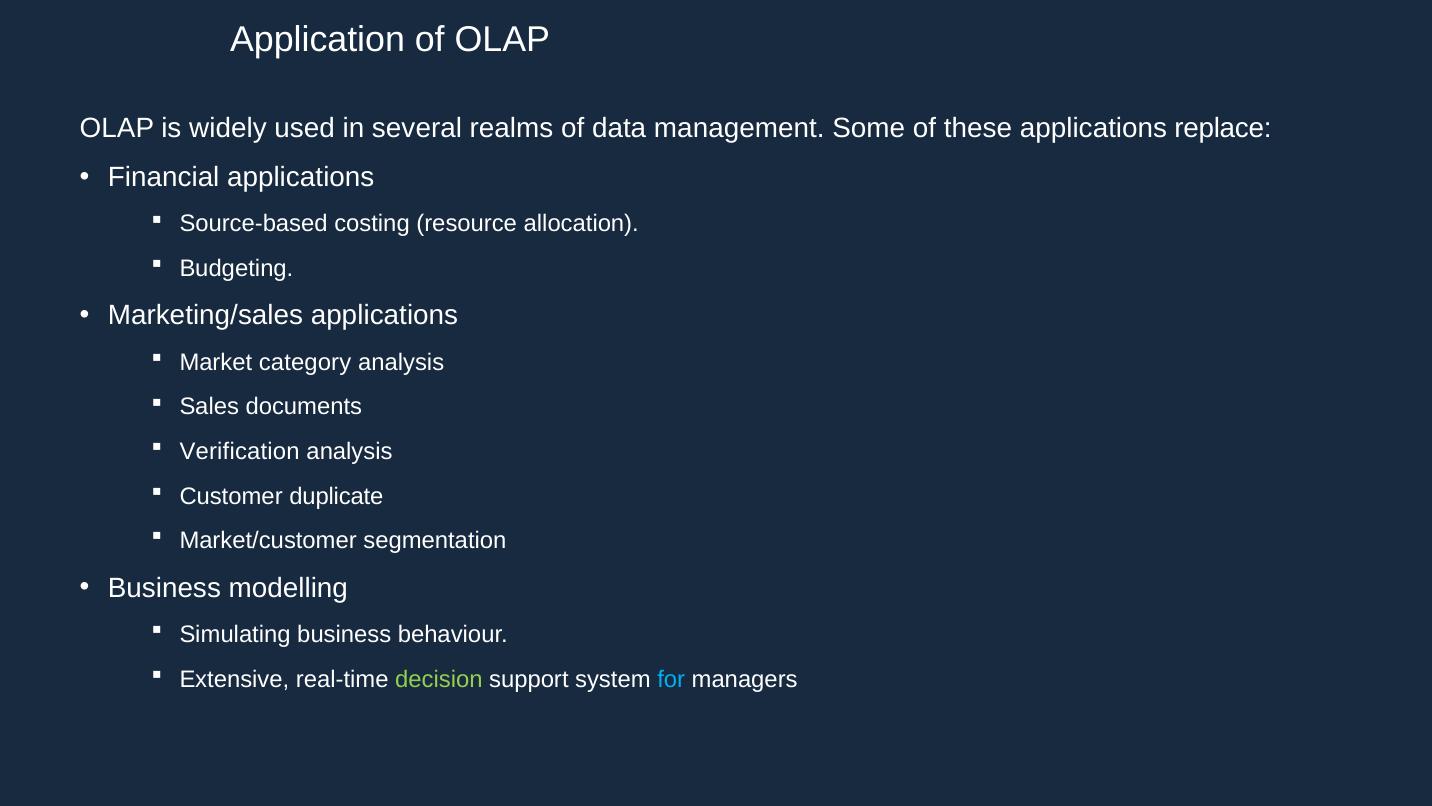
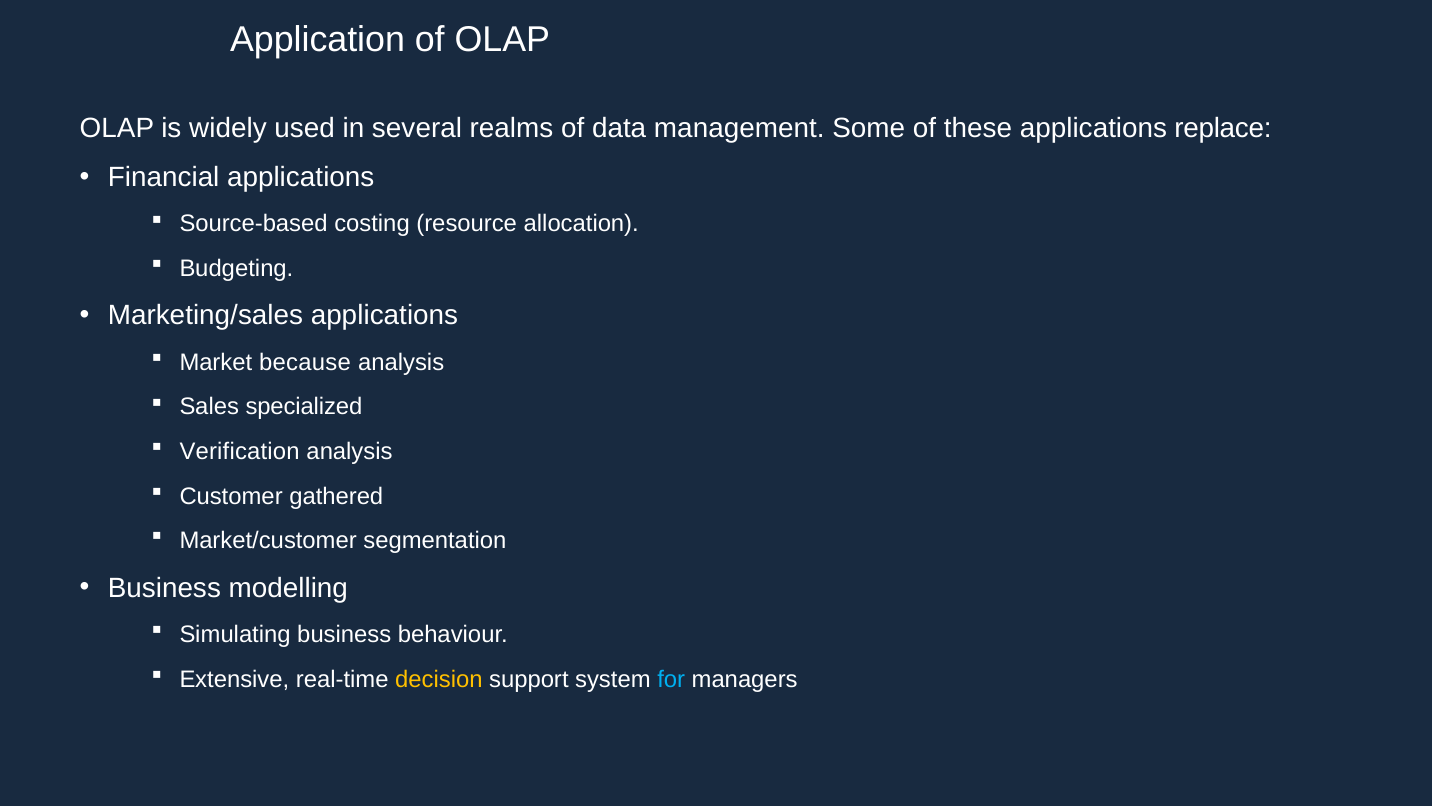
category: category -> because
documents: documents -> specialized
duplicate: duplicate -> gathered
decision colour: light green -> yellow
